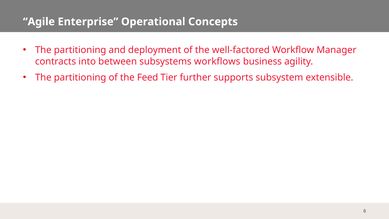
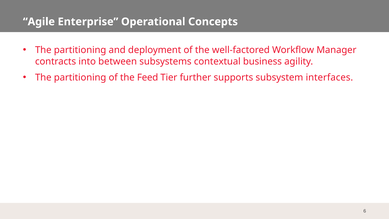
workflows: workflows -> contextual
extensible: extensible -> interfaces
